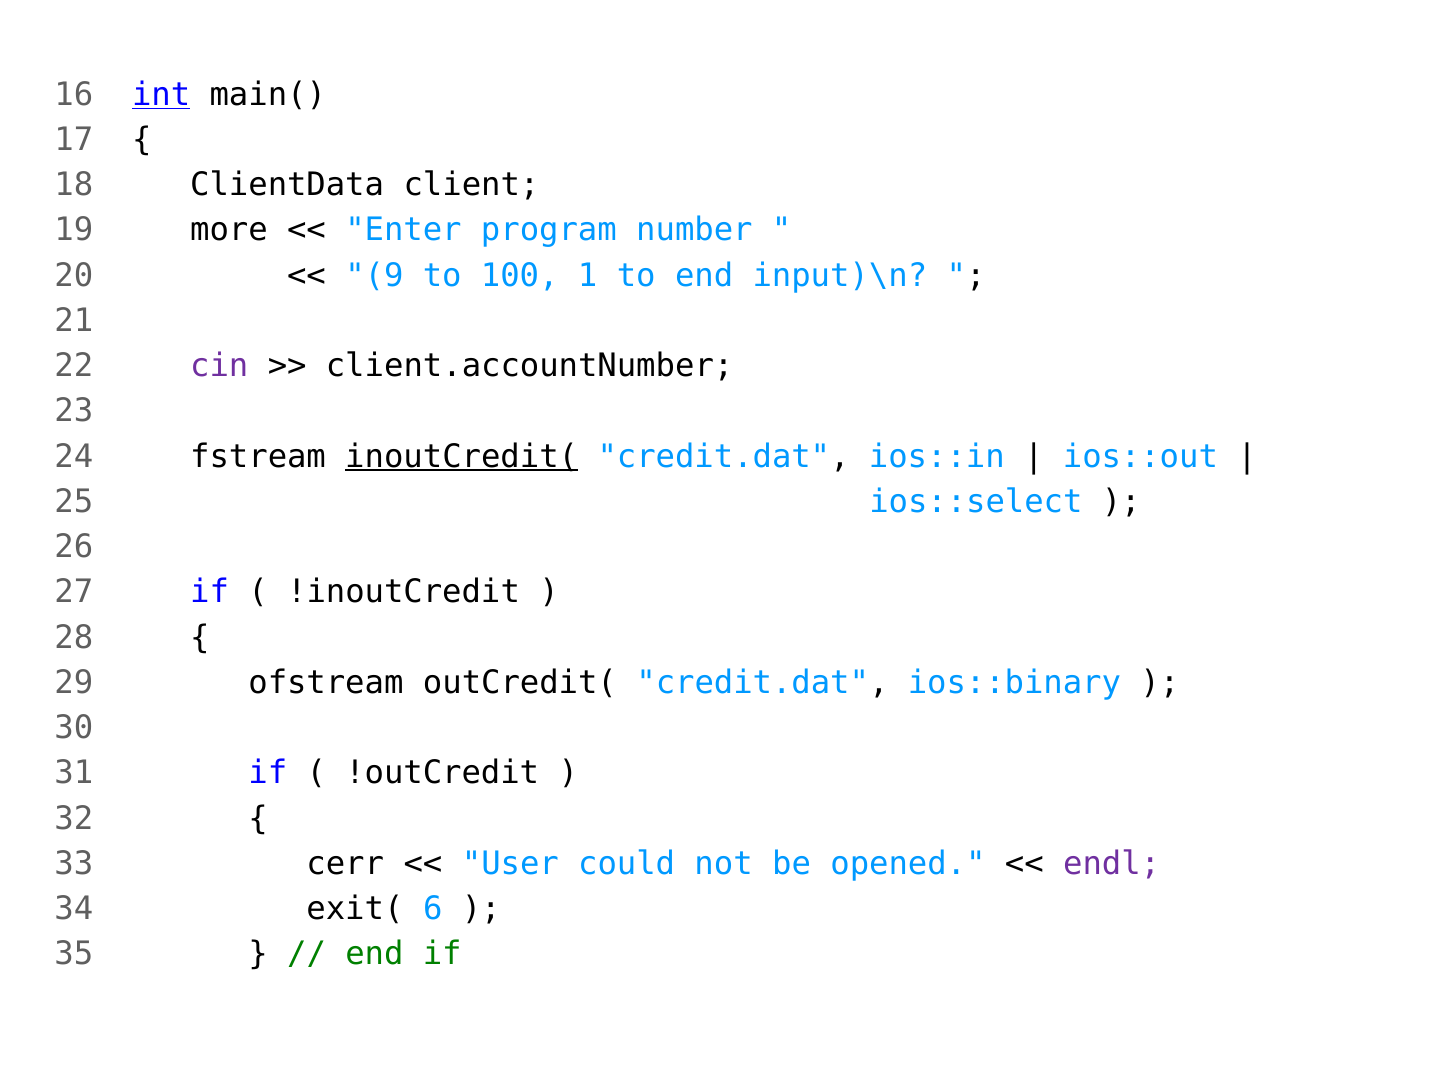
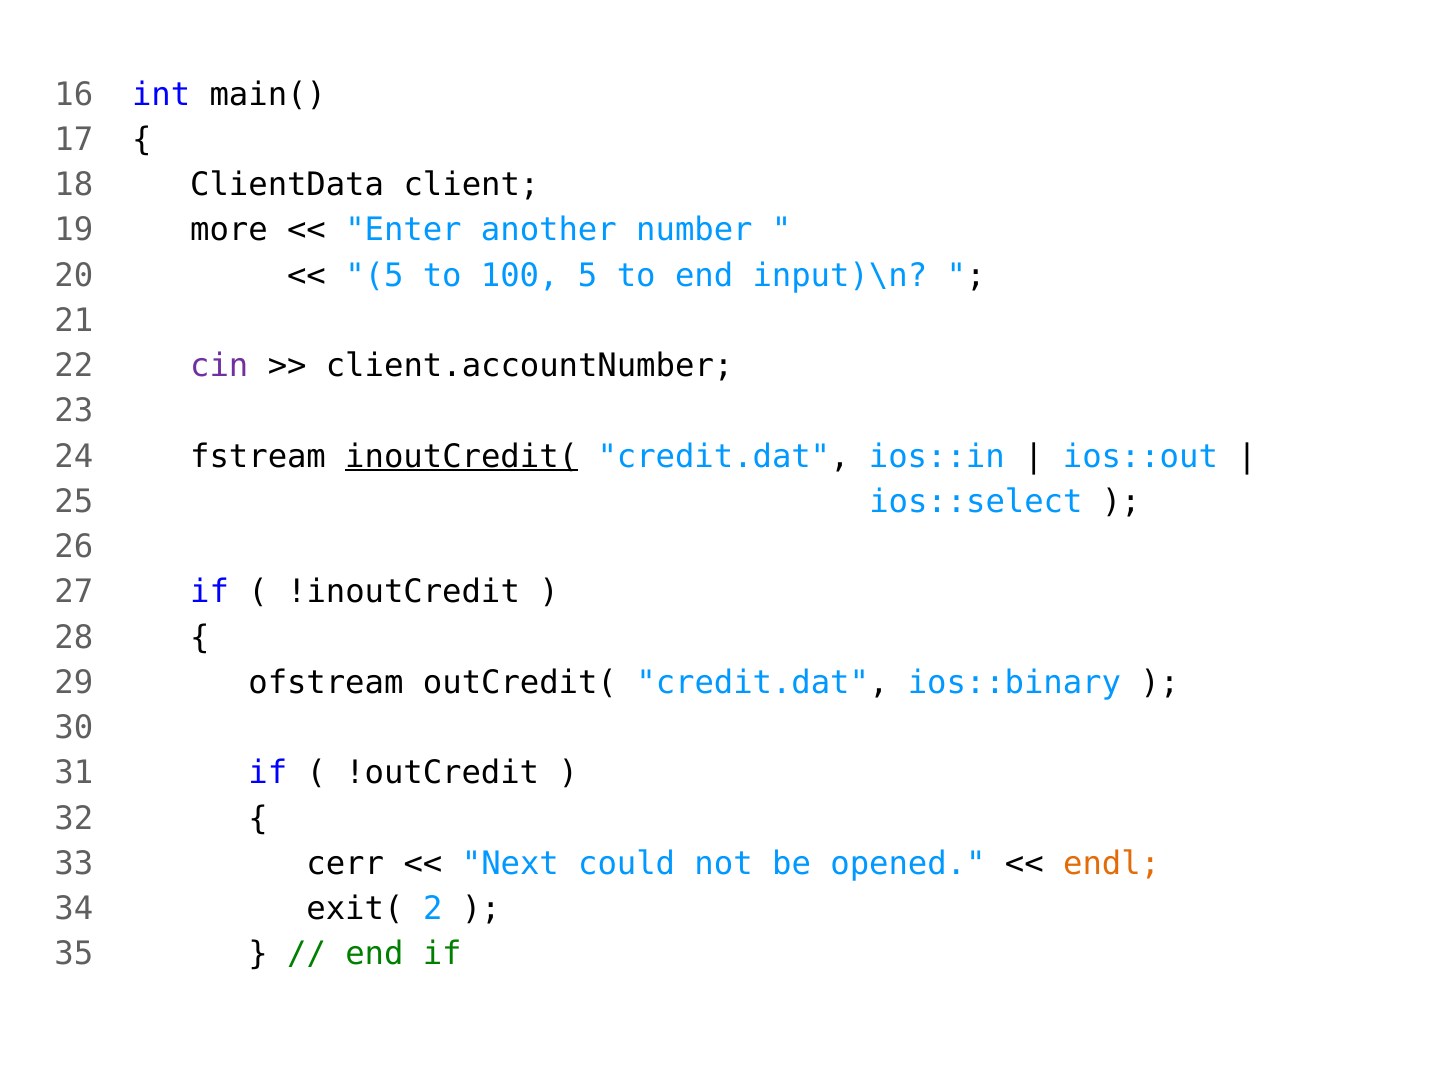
int underline: present -> none
program: program -> another
9 at (374, 275): 9 -> 5
100 1: 1 -> 5
User: User -> Next
endl colour: purple -> orange
6: 6 -> 2
